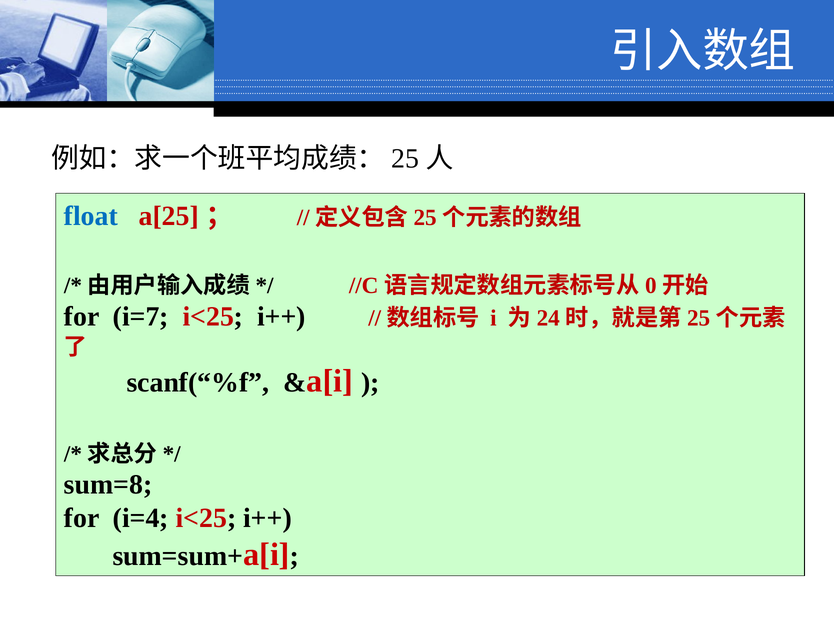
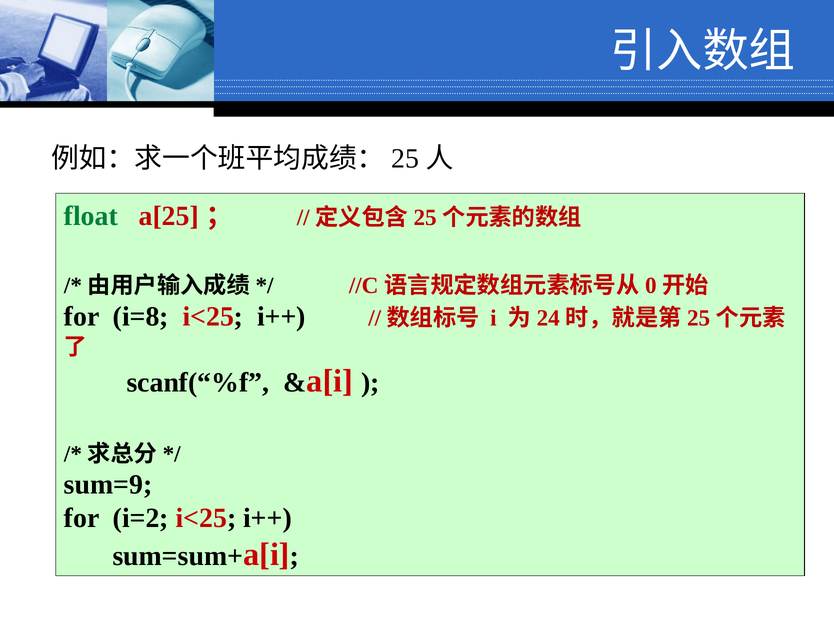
float colour: blue -> green
i=7: i=7 -> i=8
sum=8: sum=8 -> sum=9
i=4: i=4 -> i=2
